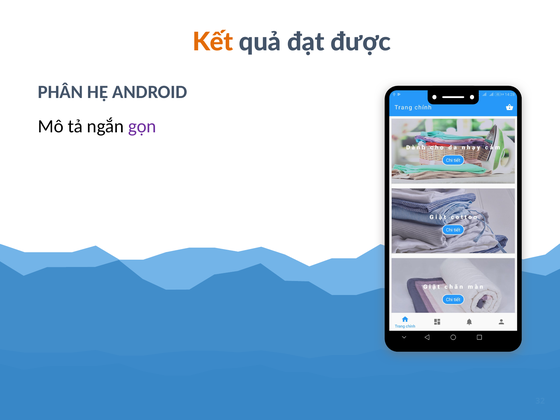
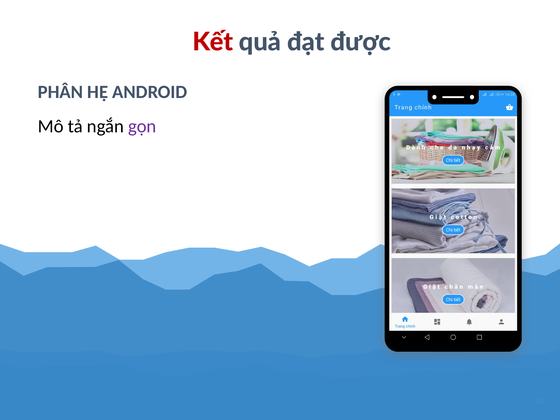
Kết colour: orange -> red
